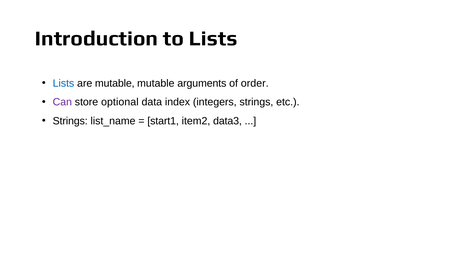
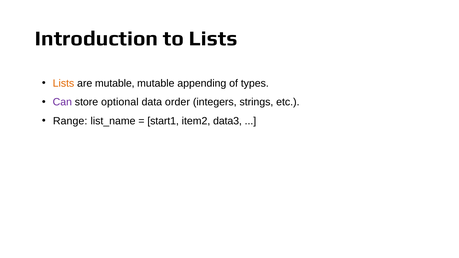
Lists at (63, 83) colour: blue -> orange
arguments: arguments -> appending
order: order -> types
index: index -> order
Strings at (70, 121): Strings -> Range
